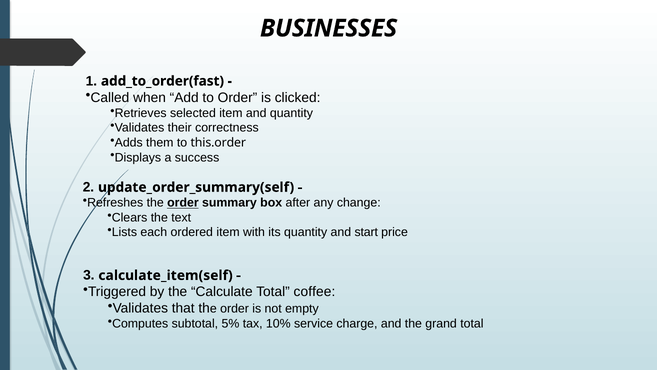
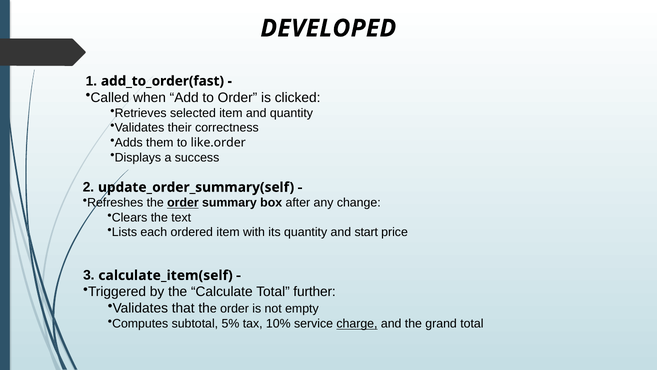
BUSINESSES: BUSINESSES -> DEVELOPED
this.order: this.order -> like.order
coffee: coffee -> further
charge underline: none -> present
